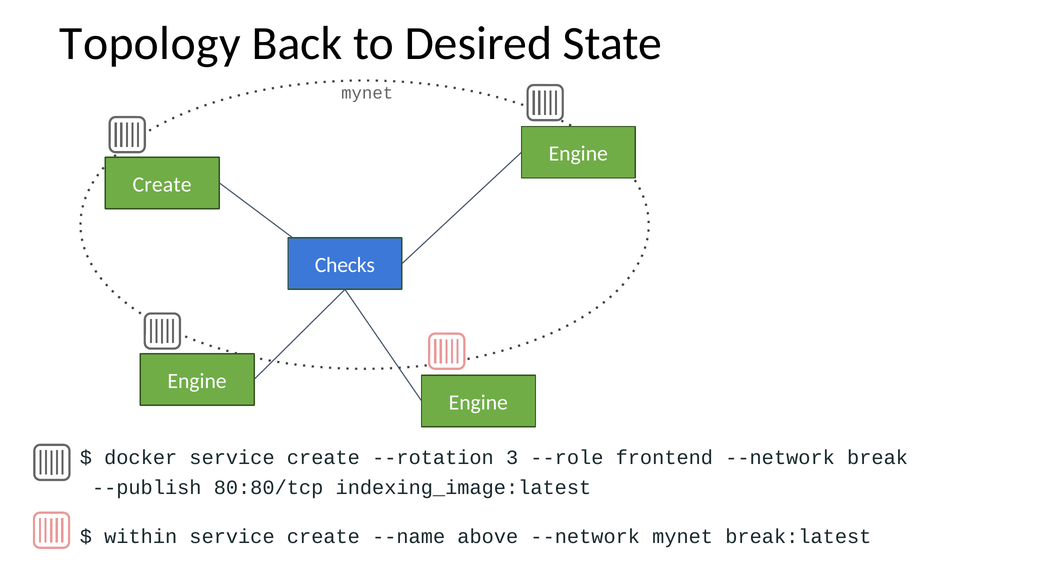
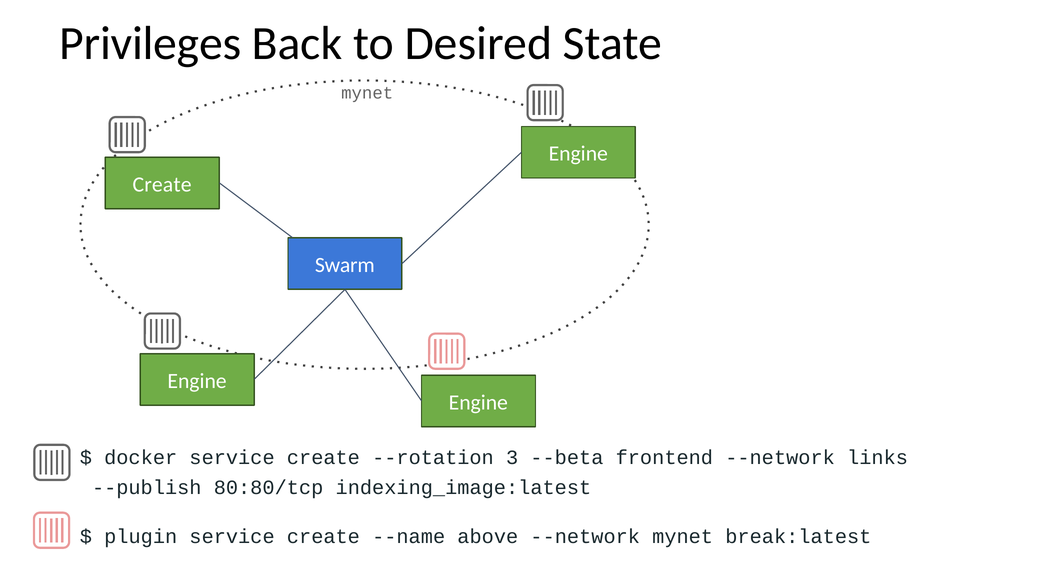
Topology: Topology -> Privileges
Checks: Checks -> Swarm
--role: --role -> --beta
break: break -> links
within: within -> plugin
